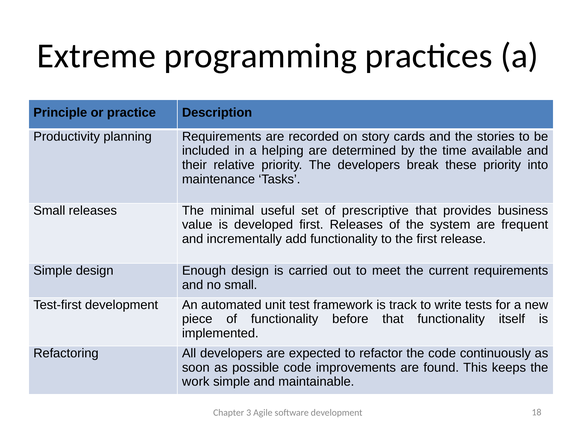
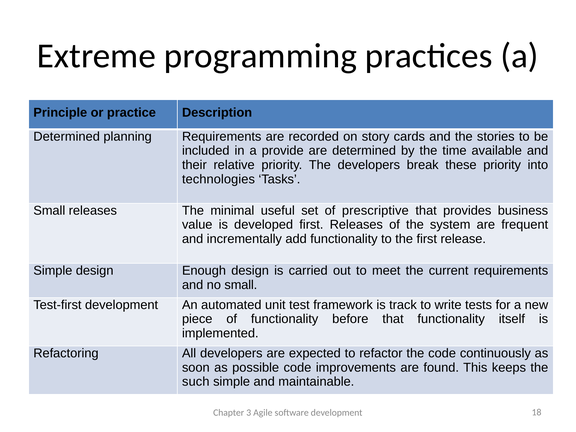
Productivity at (67, 137): Productivity -> Determined
helping: helping -> provide
maintenance: maintenance -> technologies
work: work -> such
